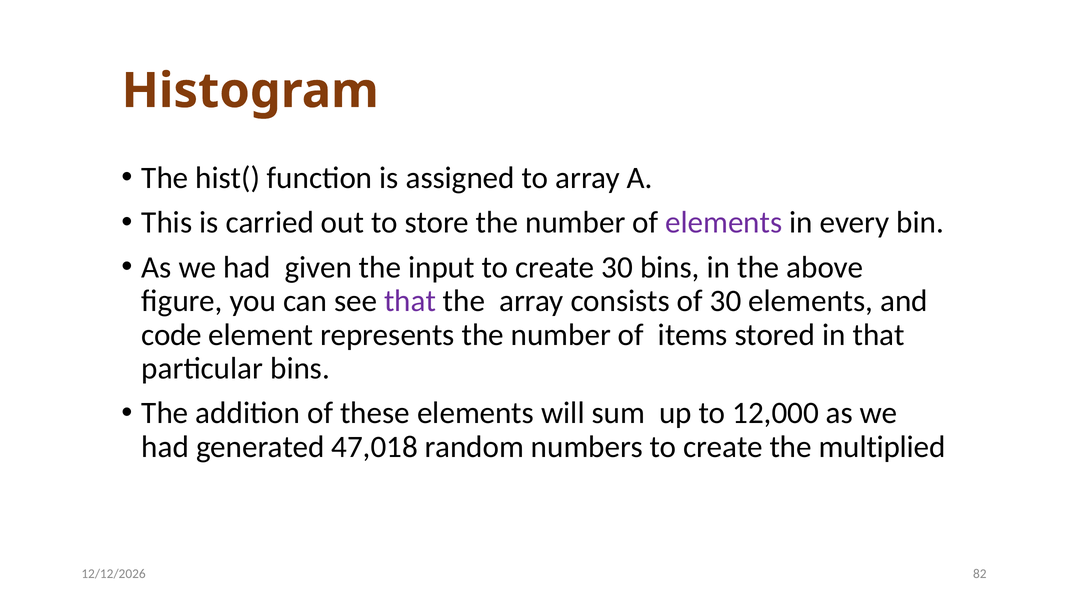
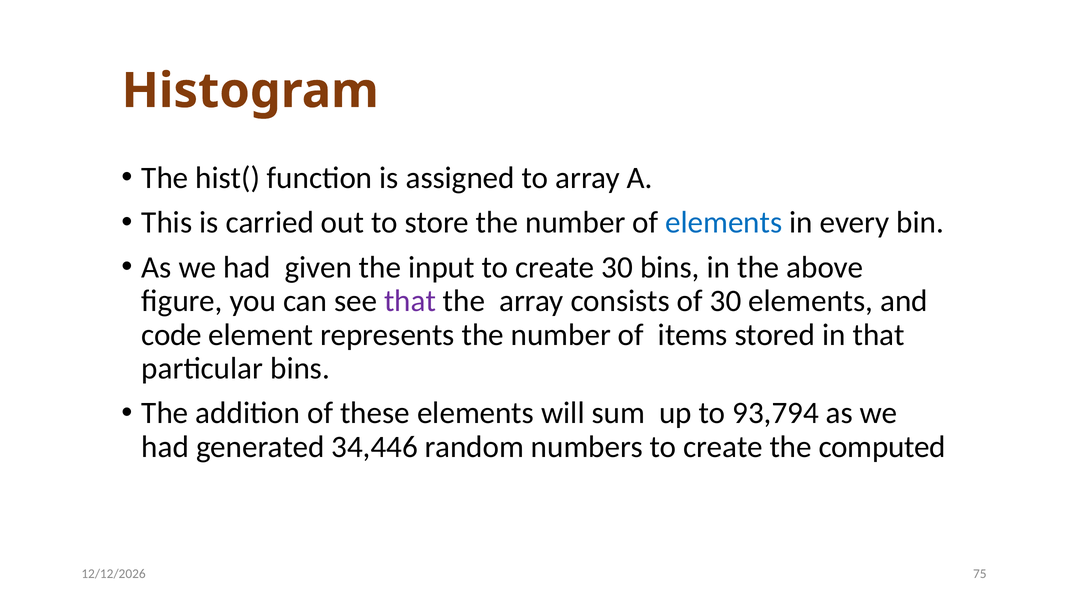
elements at (724, 223) colour: purple -> blue
12,000: 12,000 -> 93,794
47,018: 47,018 -> 34,446
multiplied: multiplied -> computed
82: 82 -> 75
